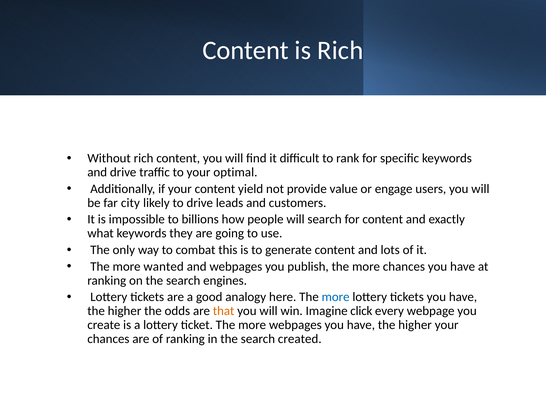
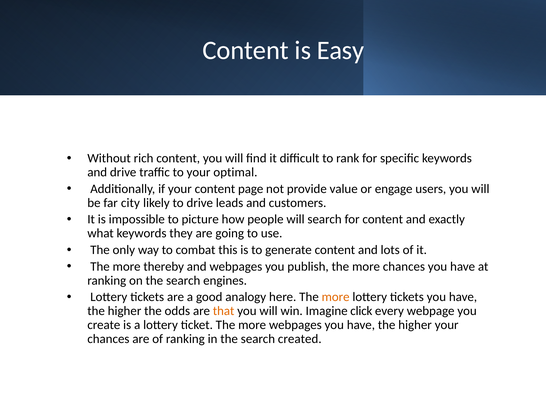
is Rich: Rich -> Easy
yield: yield -> page
billions: billions -> picture
wanted: wanted -> thereby
more at (336, 297) colour: blue -> orange
